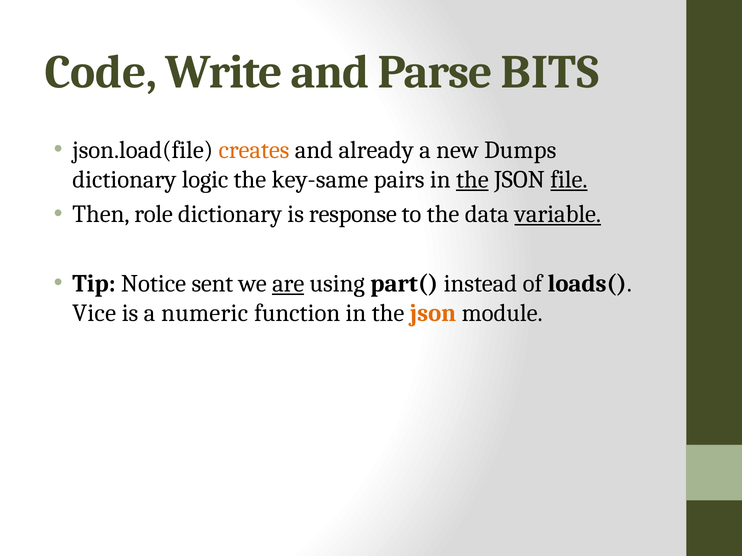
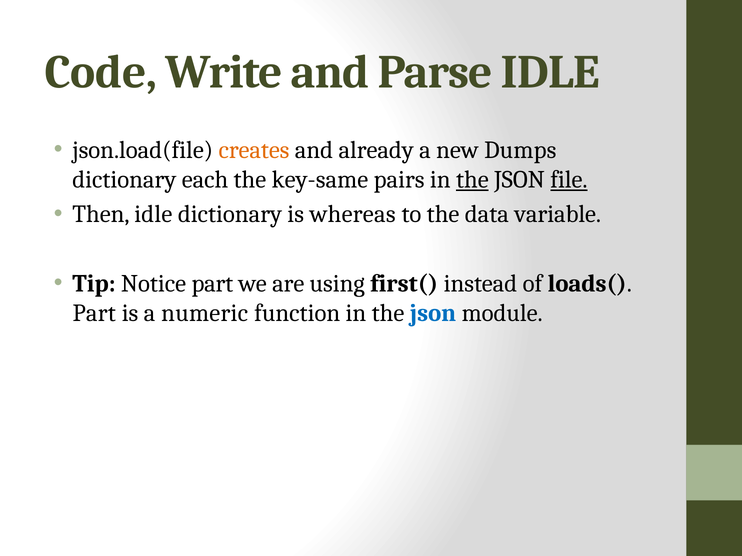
Parse BITS: BITS -> IDLE
logic: logic -> each
Then role: role -> idle
response: response -> whereas
variable underline: present -> none
Notice sent: sent -> part
are underline: present -> none
part(: part( -> first(
Vice at (94, 313): Vice -> Part
json at (433, 313) colour: orange -> blue
